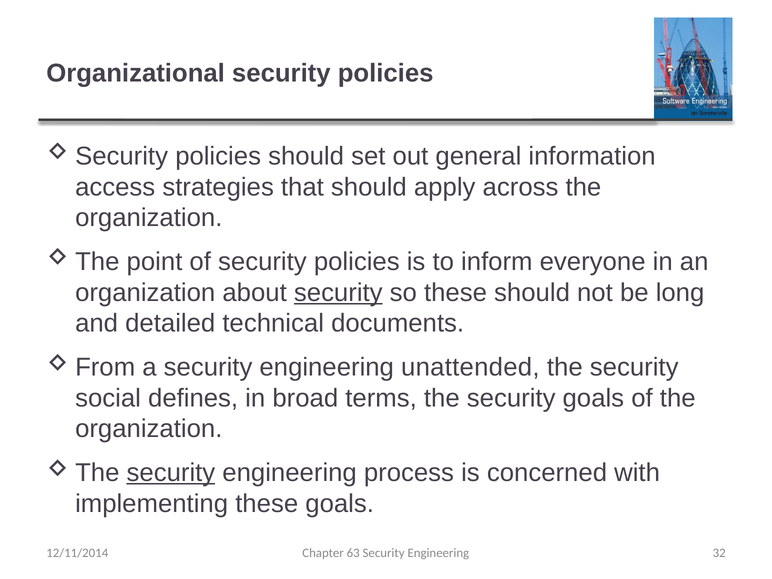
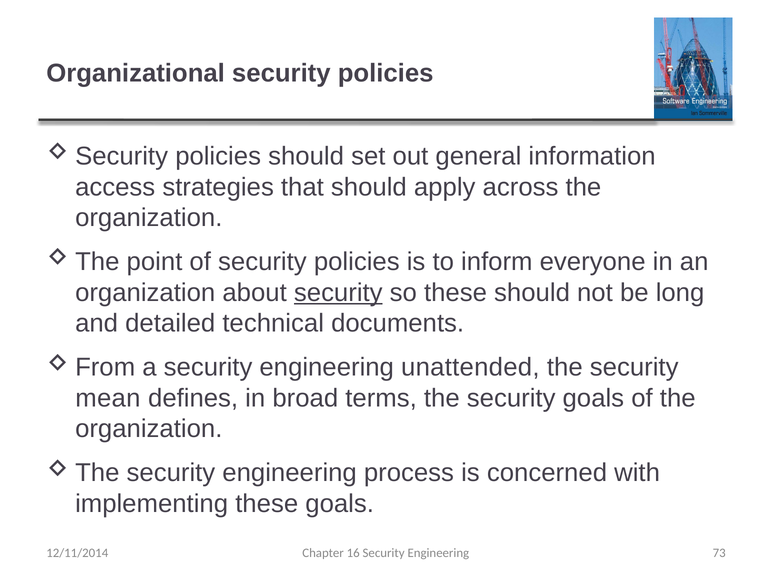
social: social -> mean
security at (171, 473) underline: present -> none
63: 63 -> 16
32: 32 -> 73
